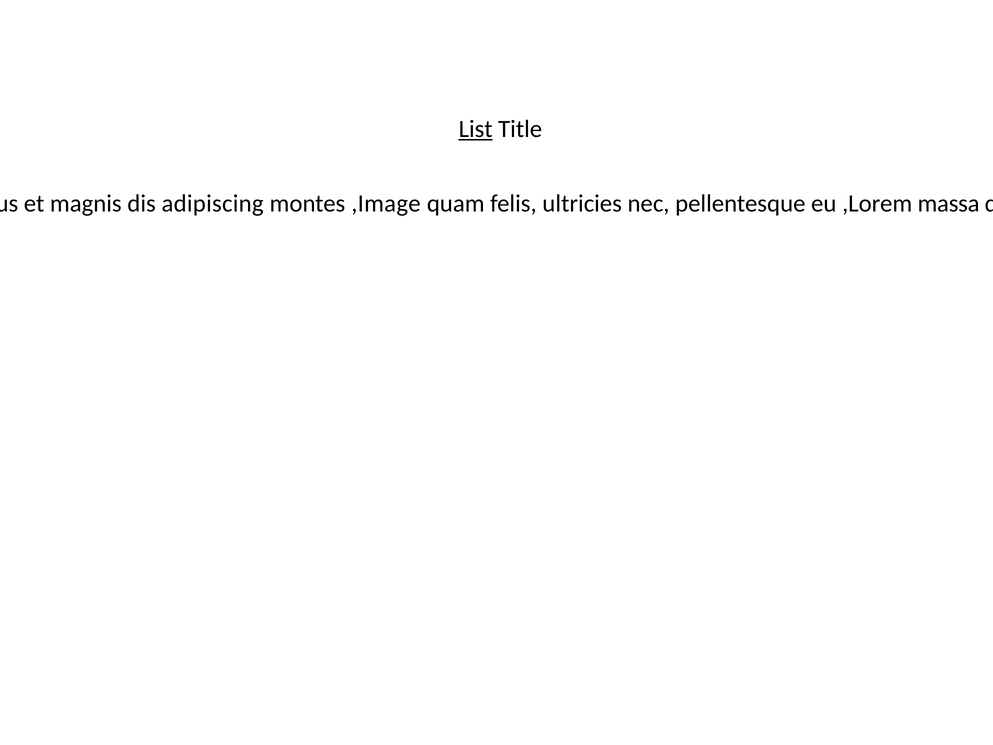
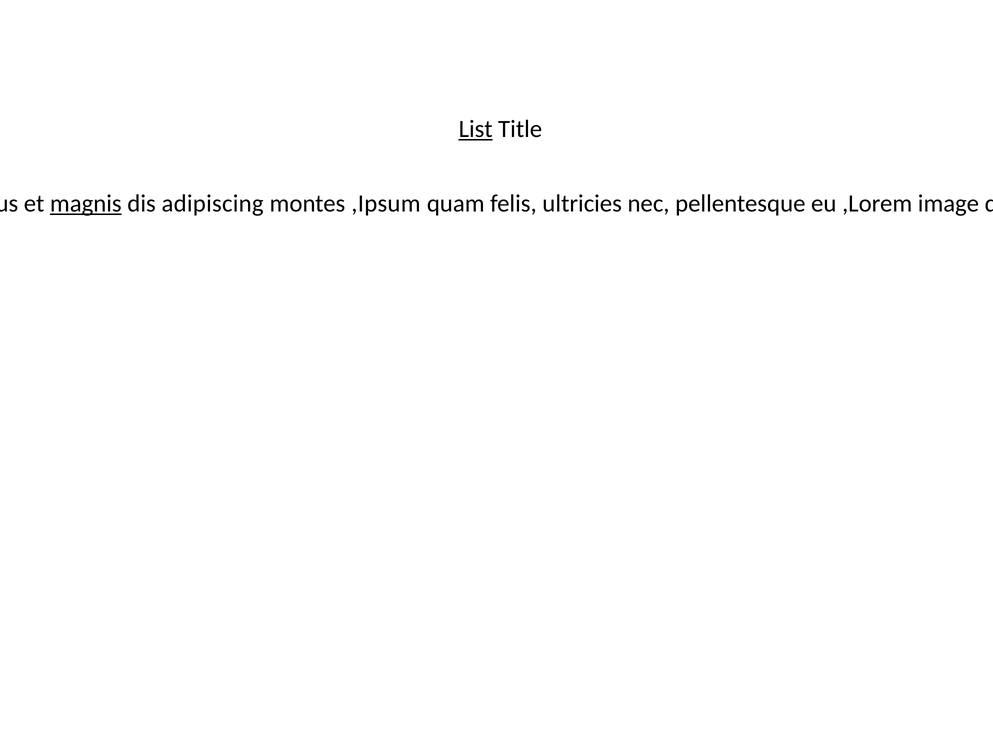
magnis underline: none -> present
,Image: ,Image -> ,Ipsum
,Lorem massa: massa -> image
